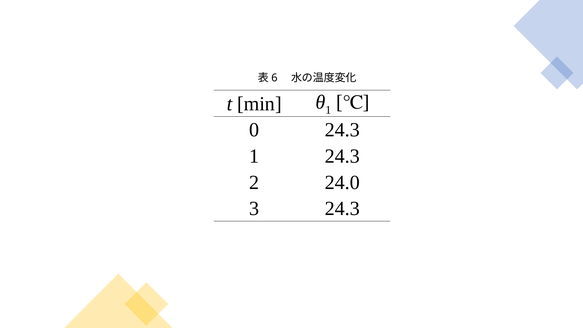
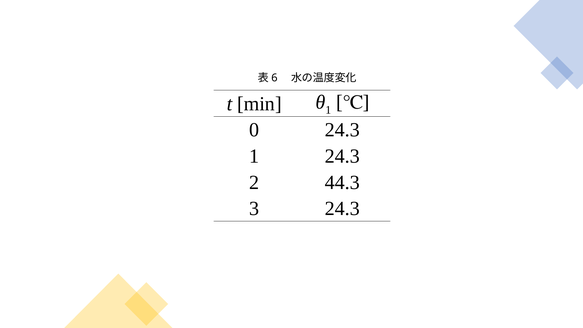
24.0: 24.0 -> 44.3
